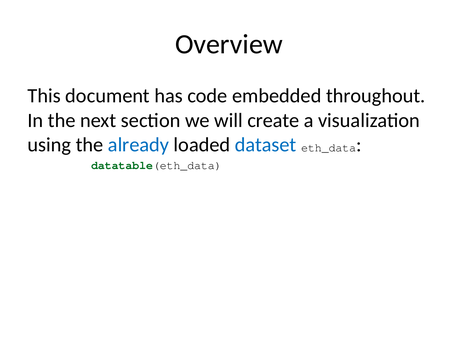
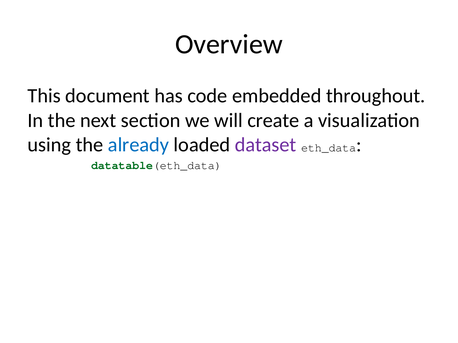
dataset colour: blue -> purple
